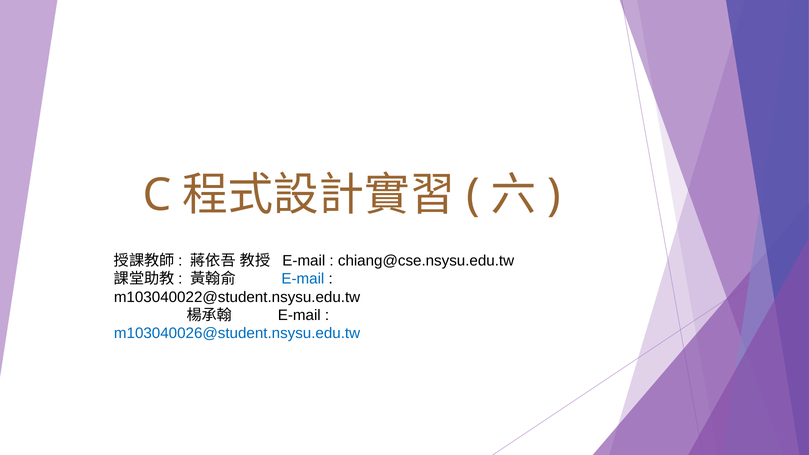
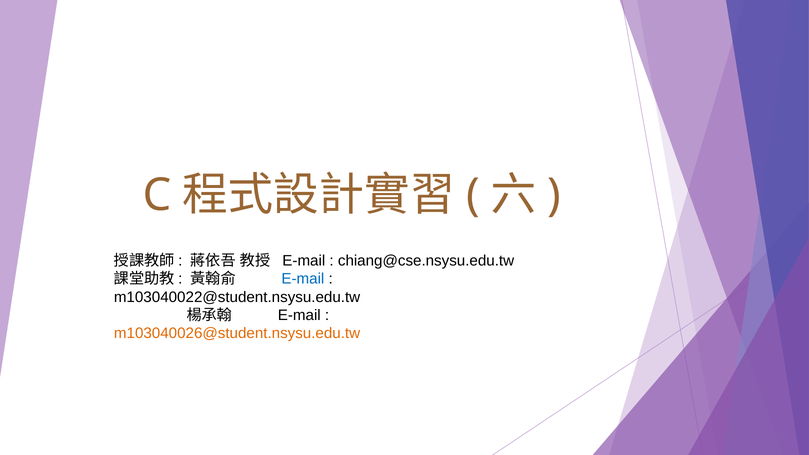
m103040026@student.nsysu.edu.tw colour: blue -> orange
